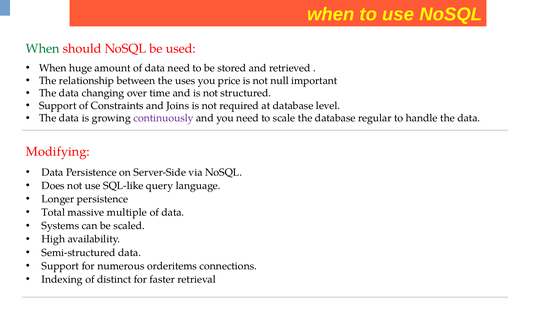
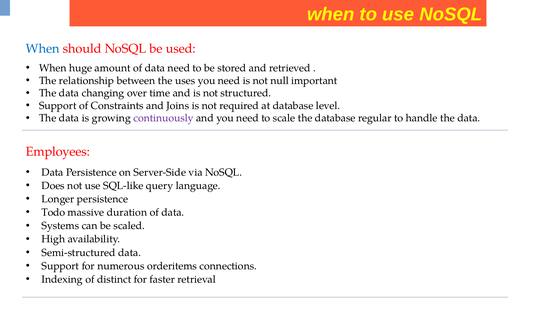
When at (43, 49) colour: green -> blue
price at (229, 81): price -> need
Modifying: Modifying -> Employees
Total: Total -> Todo
multiple: multiple -> duration
